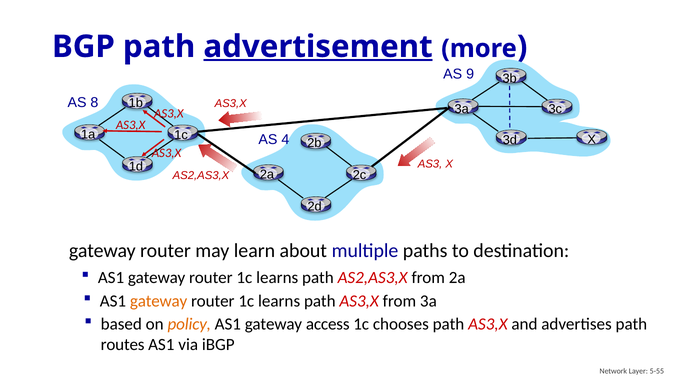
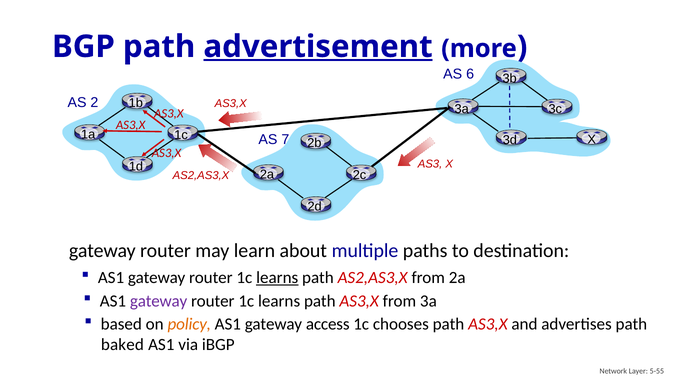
9: 9 -> 6
8: 8 -> 2
4: 4 -> 7
learns at (277, 278) underline: none -> present
gateway at (159, 301) colour: orange -> purple
routes: routes -> baked
